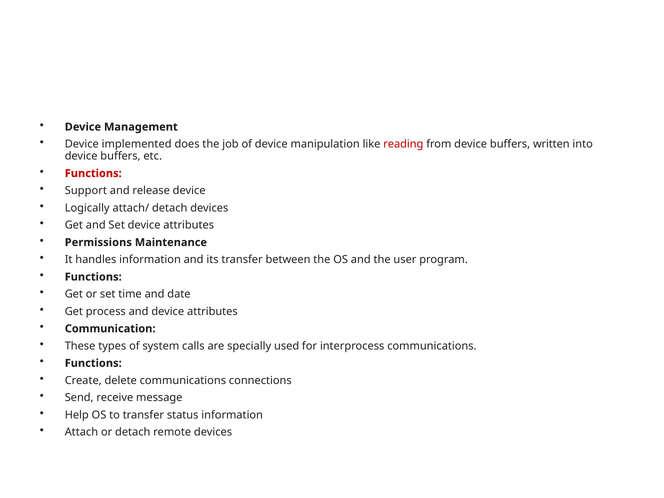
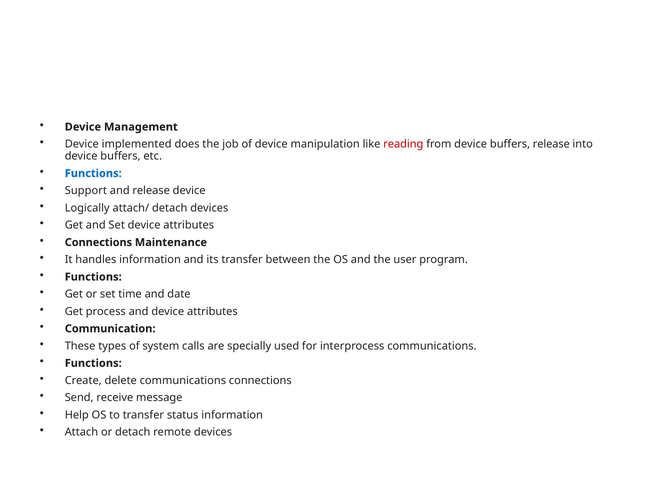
buffers written: written -> release
Functions at (93, 173) colour: red -> blue
Permissions at (98, 242): Permissions -> Connections
